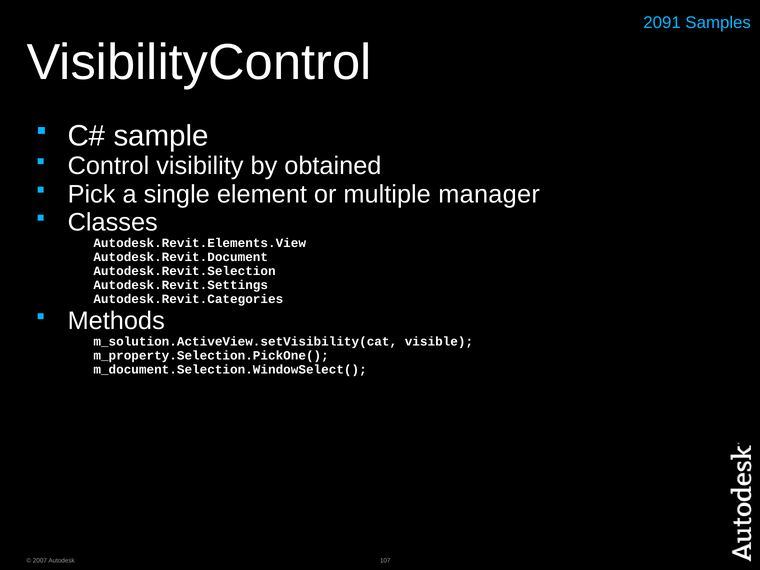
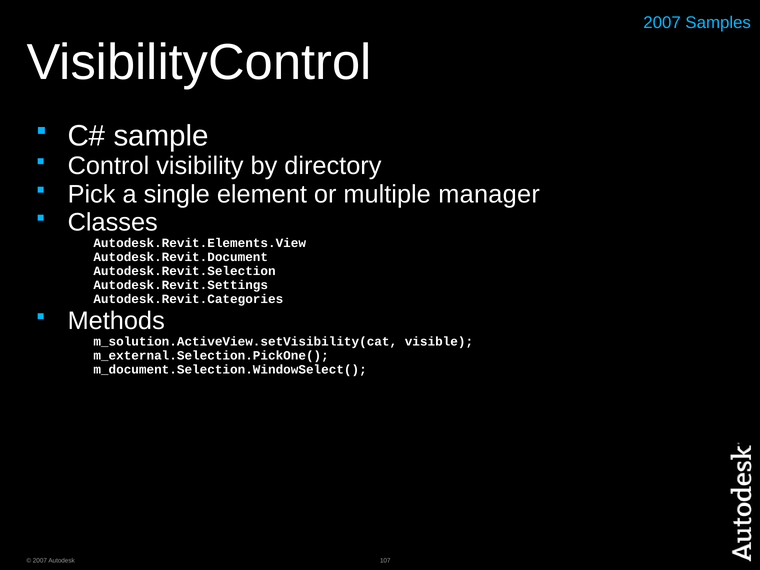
2091 at (662, 23): 2091 -> 2007
obtained: obtained -> directory
m_property.Selection.PickOne(: m_property.Selection.PickOne( -> m_external.Selection.PickOne(
